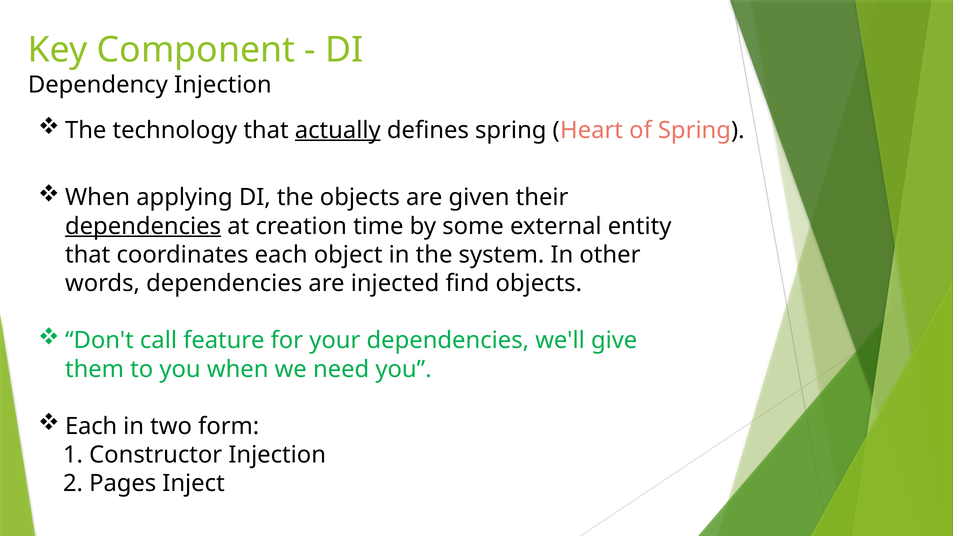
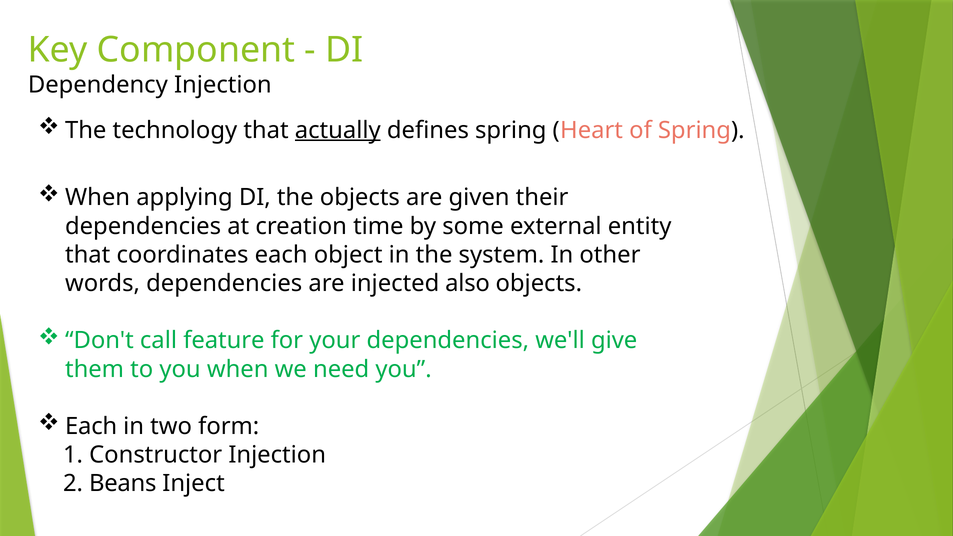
dependencies at (143, 226) underline: present -> none
find: find -> also
Pages: Pages -> Beans
